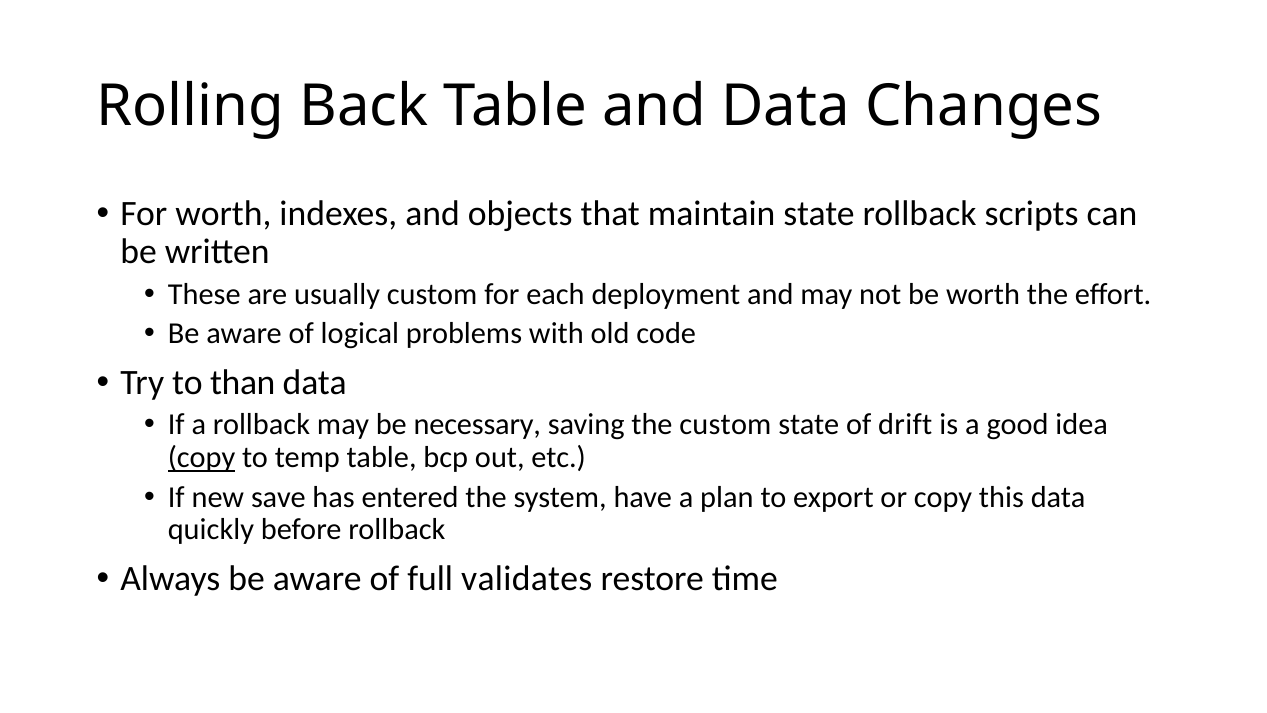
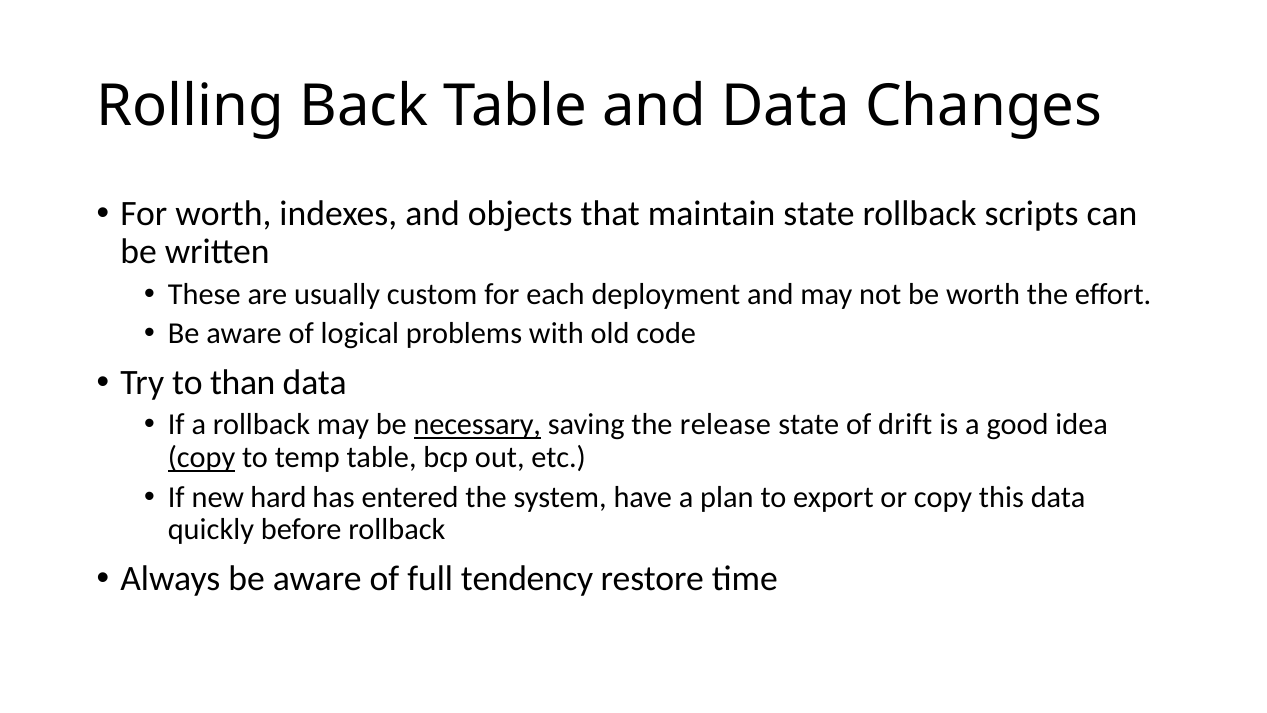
necessary underline: none -> present
the custom: custom -> release
save: save -> hard
validates: validates -> tendency
